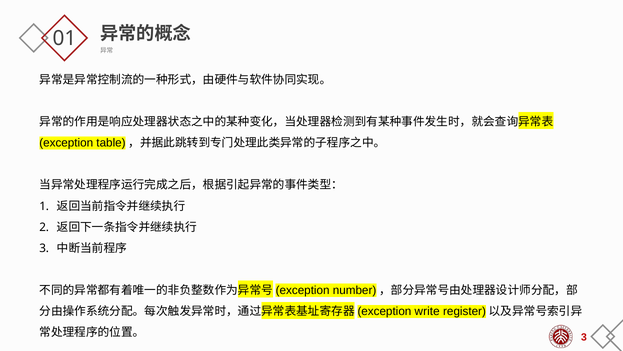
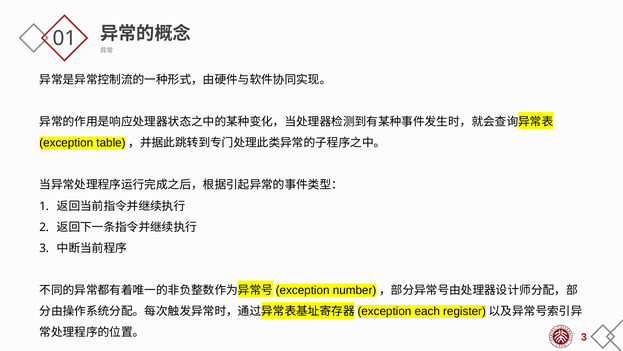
write: write -> each
